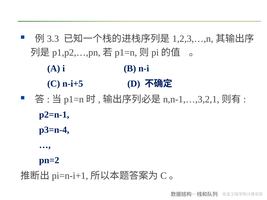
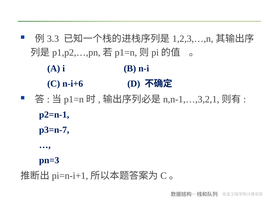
n-i+5: n-i+5 -> n-i+6
p3=n-4: p3=n-4 -> p3=n-7
pn=2: pn=2 -> pn=3
